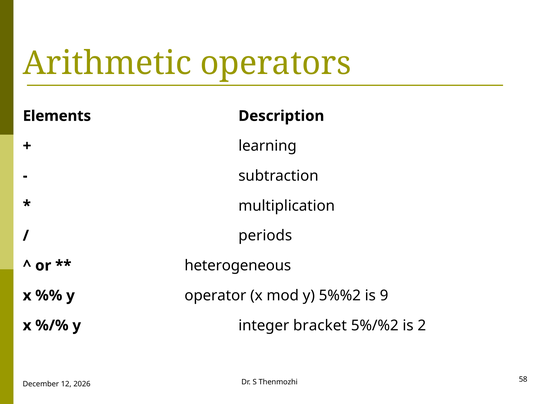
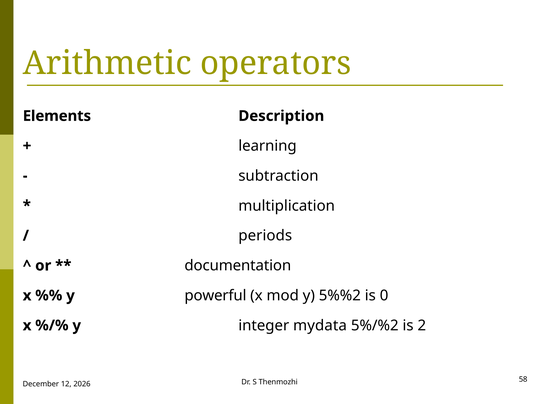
heterogeneous: heterogeneous -> documentation
operator: operator -> powerful
9: 9 -> 0
bracket: bracket -> mydata
